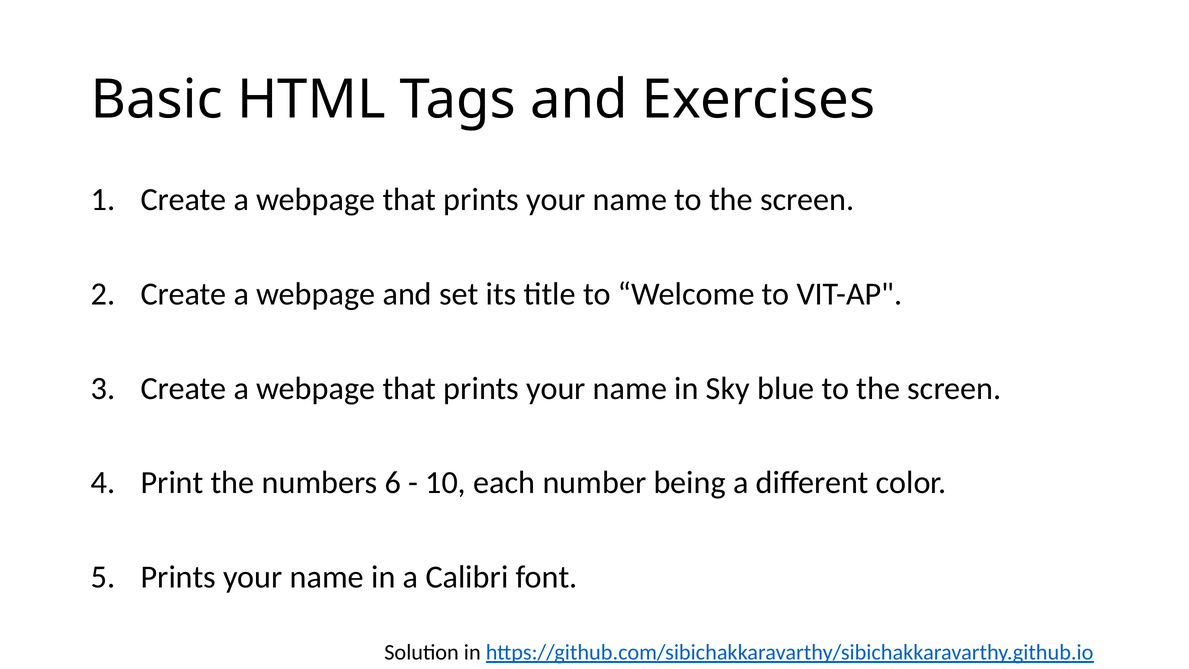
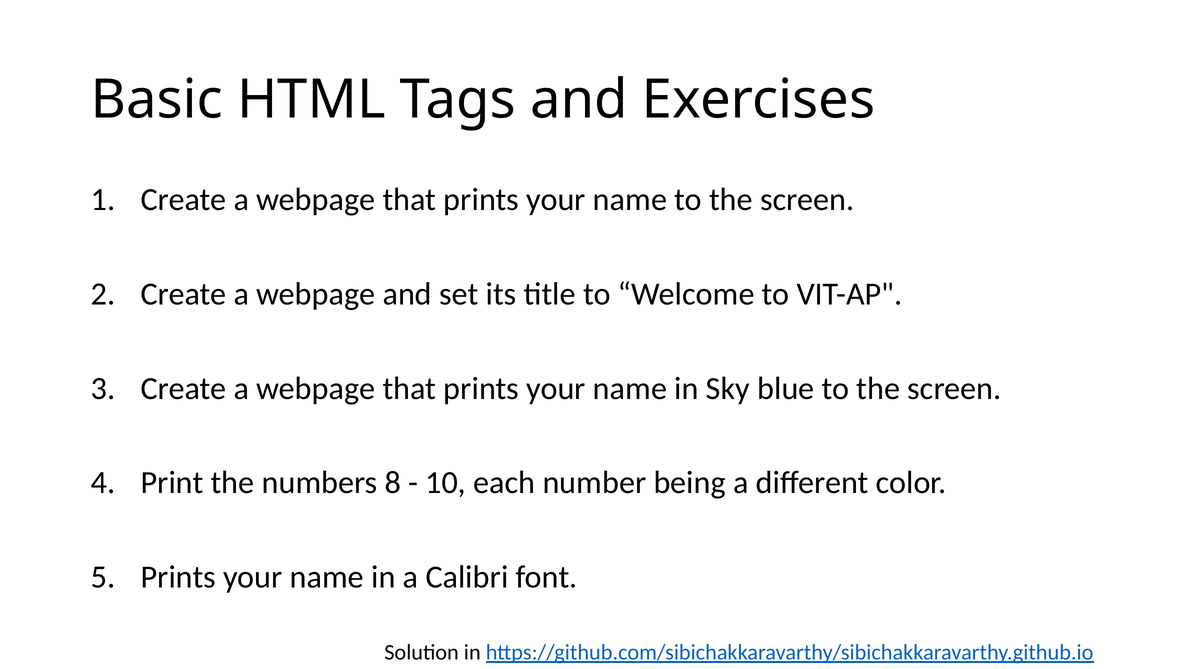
6: 6 -> 8
